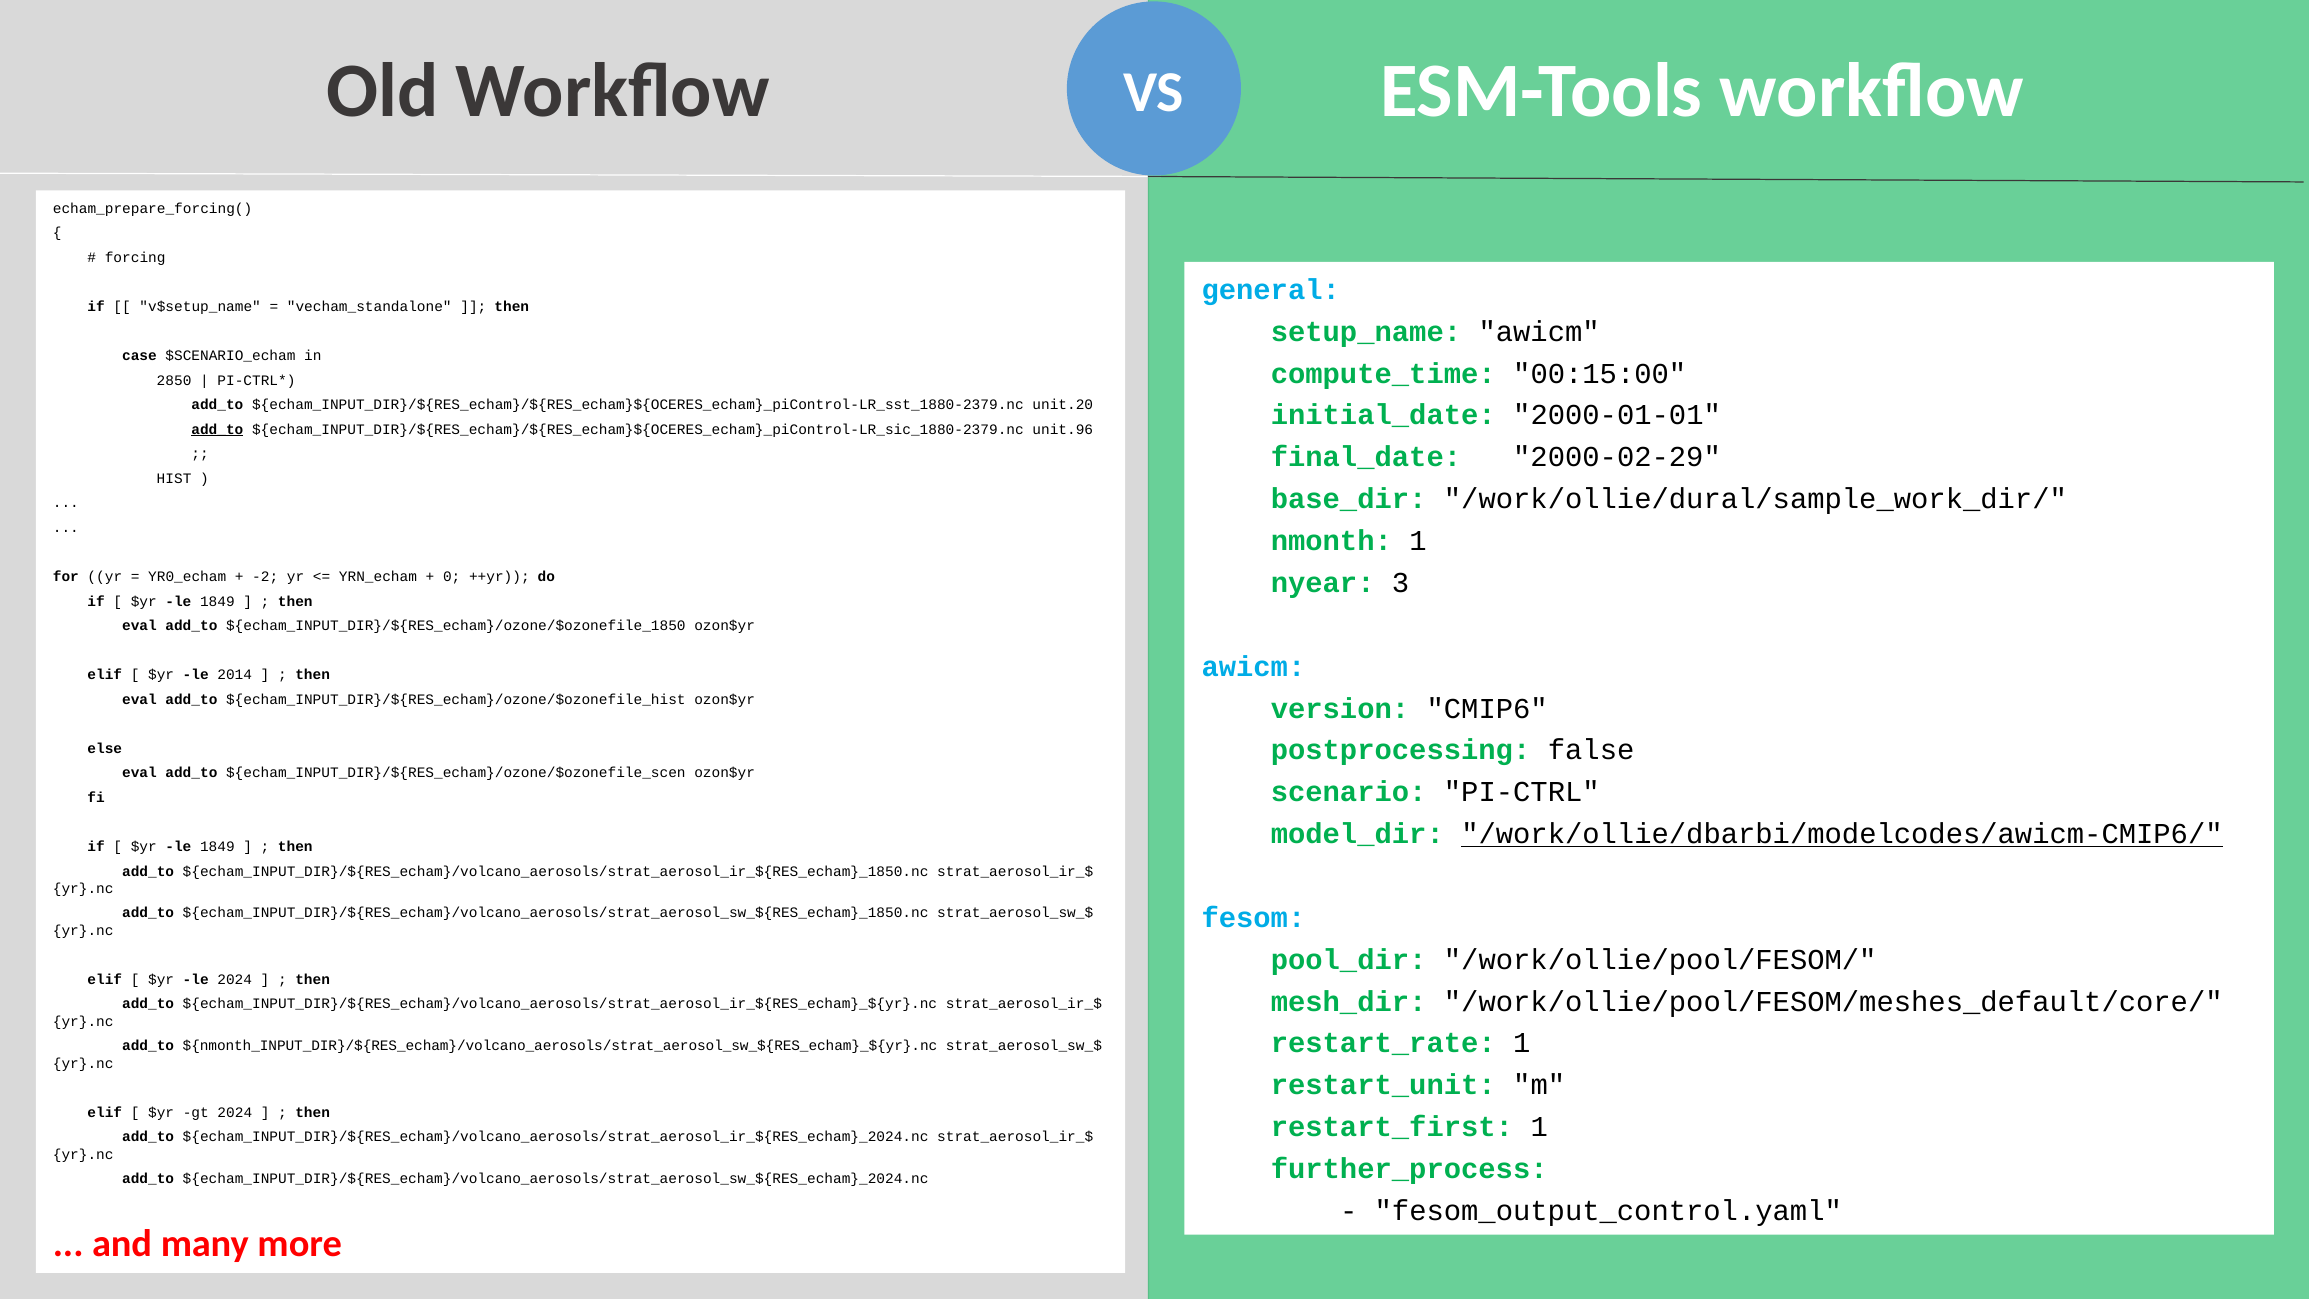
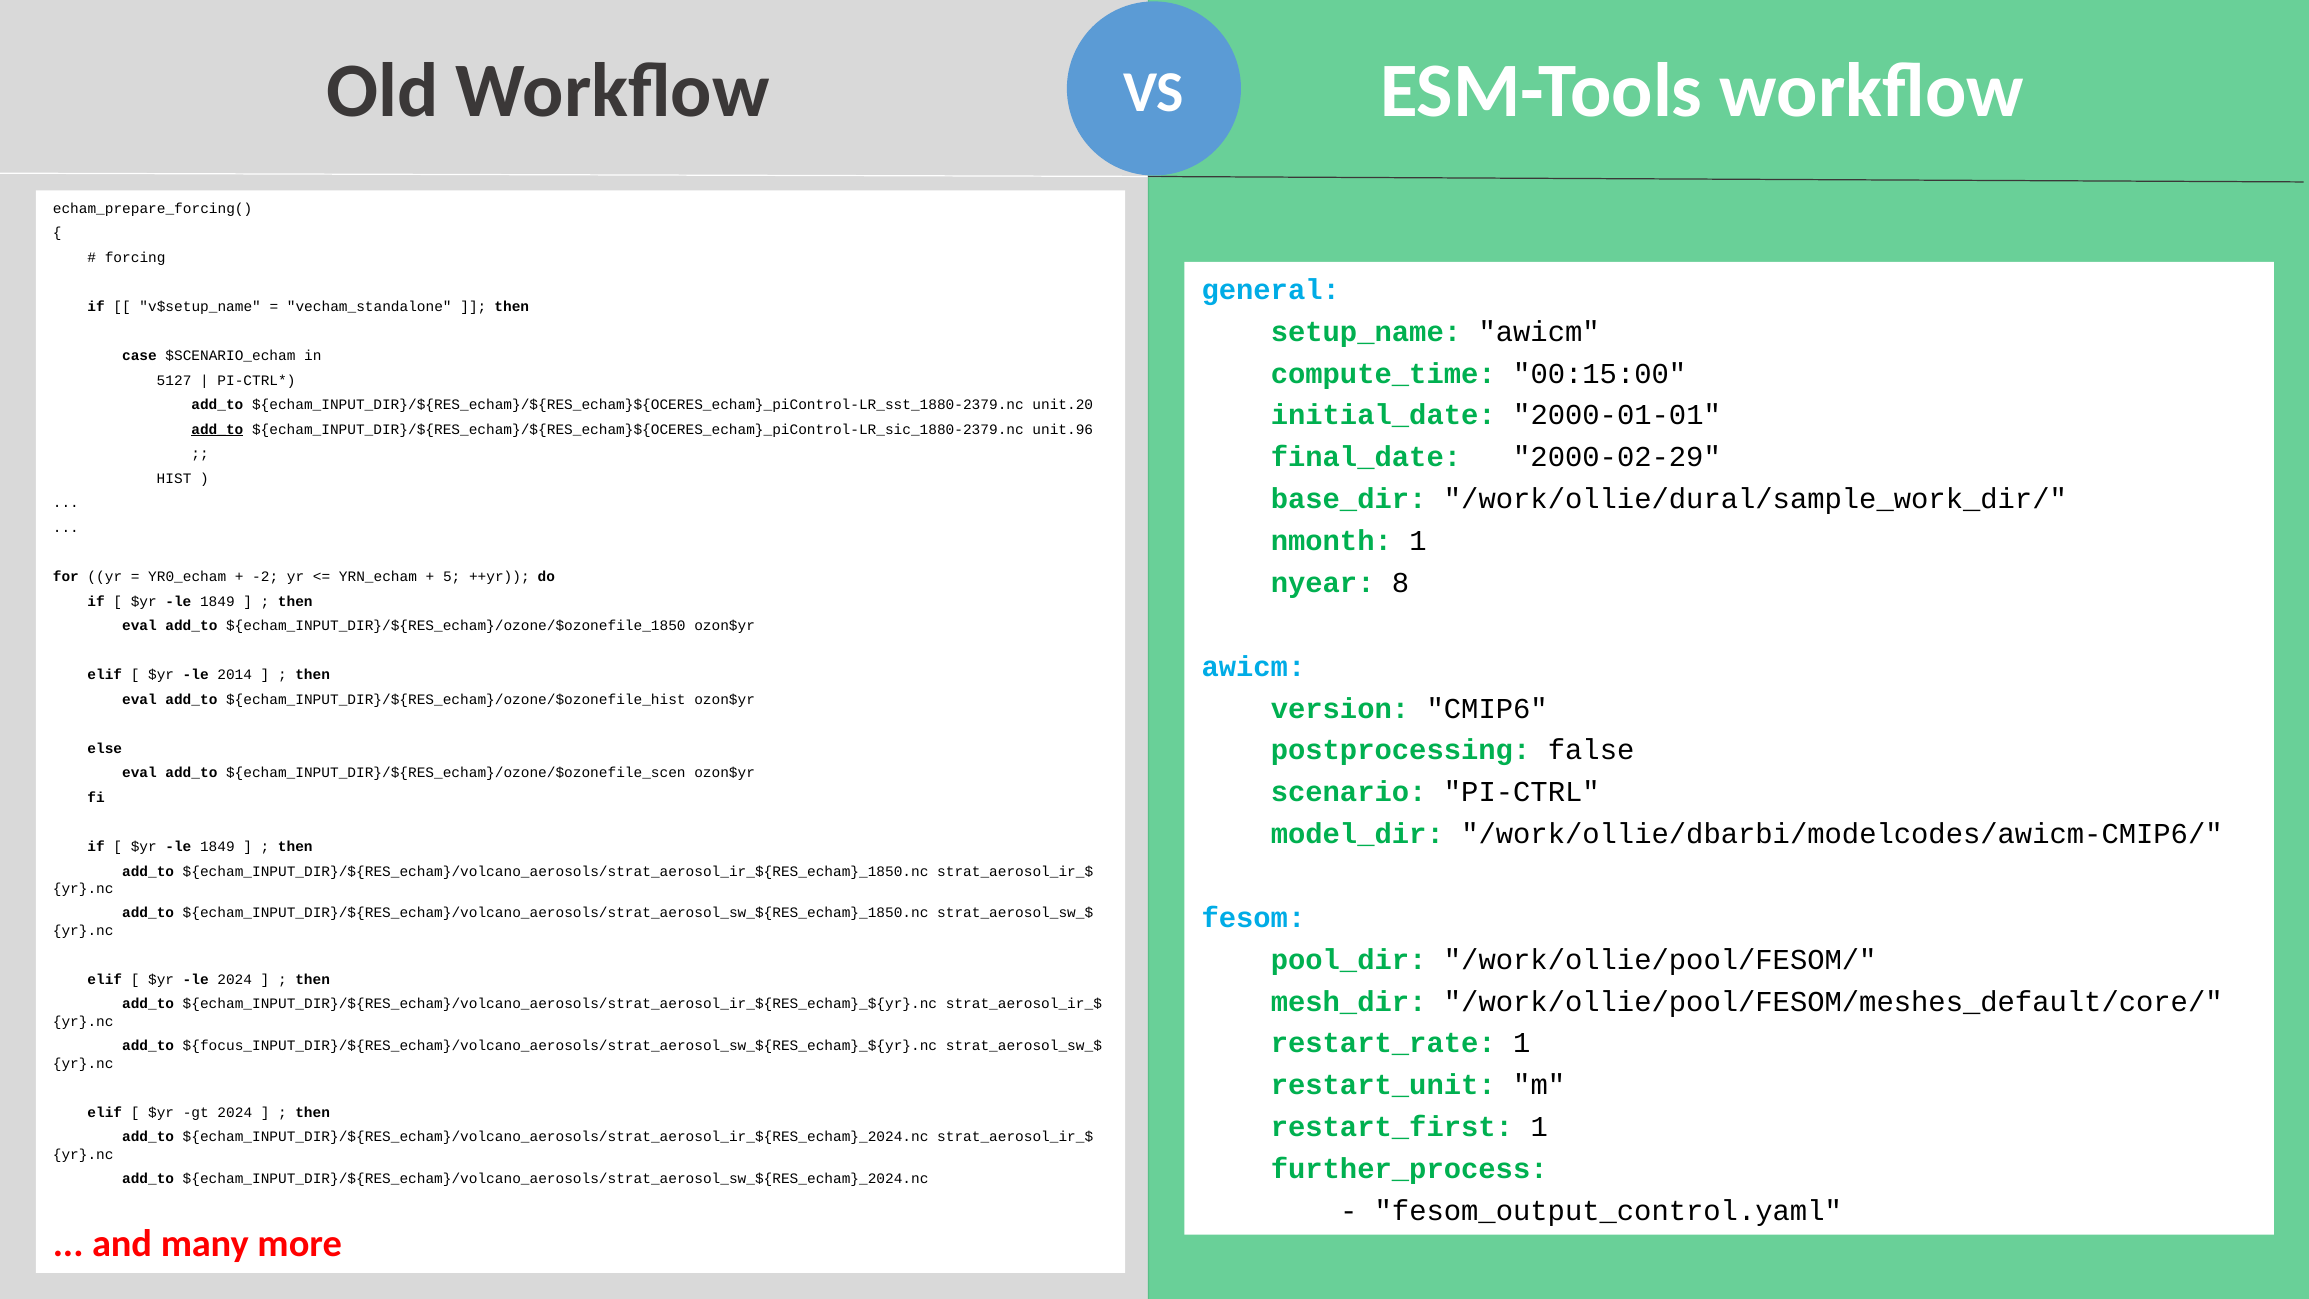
2850: 2850 -> 5127
0: 0 -> 5
3: 3 -> 8
/work/ollie/dbarbi/modelcodes/awicm-CMIP6/ underline: present -> none
${nmonth_INPUT_DIR}/${RES_echam}/volcano_aerosols/strat_aerosol_sw_${RES_echam}_${yr}.nc: ${nmonth_INPUT_DIR}/${RES_echam}/volcano_aerosols/strat_aerosol_sw_${RES_echam}_${yr}.nc -> ${focus_INPUT_DIR}/${RES_echam}/volcano_aerosols/strat_aerosol_sw_${RES_echam}_${yr}.nc
